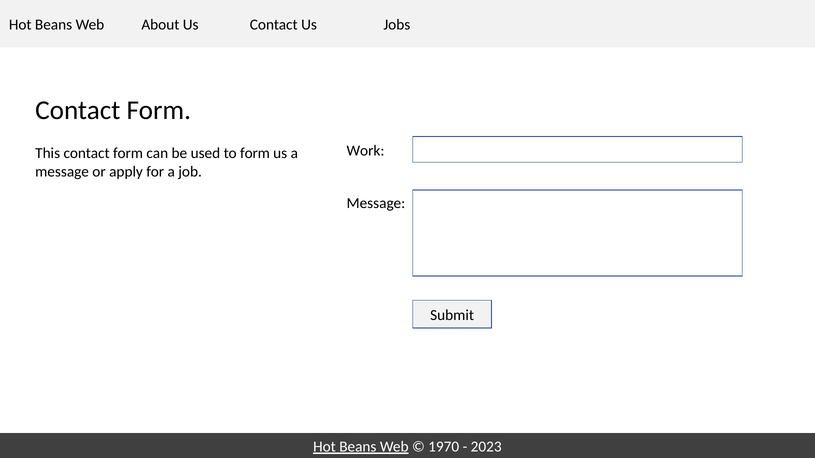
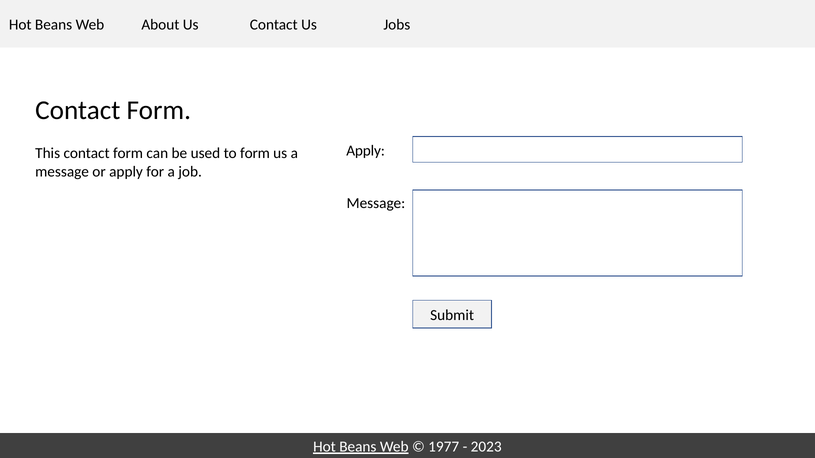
Work at (366, 151): Work -> Apply
1970: 1970 -> 1977
